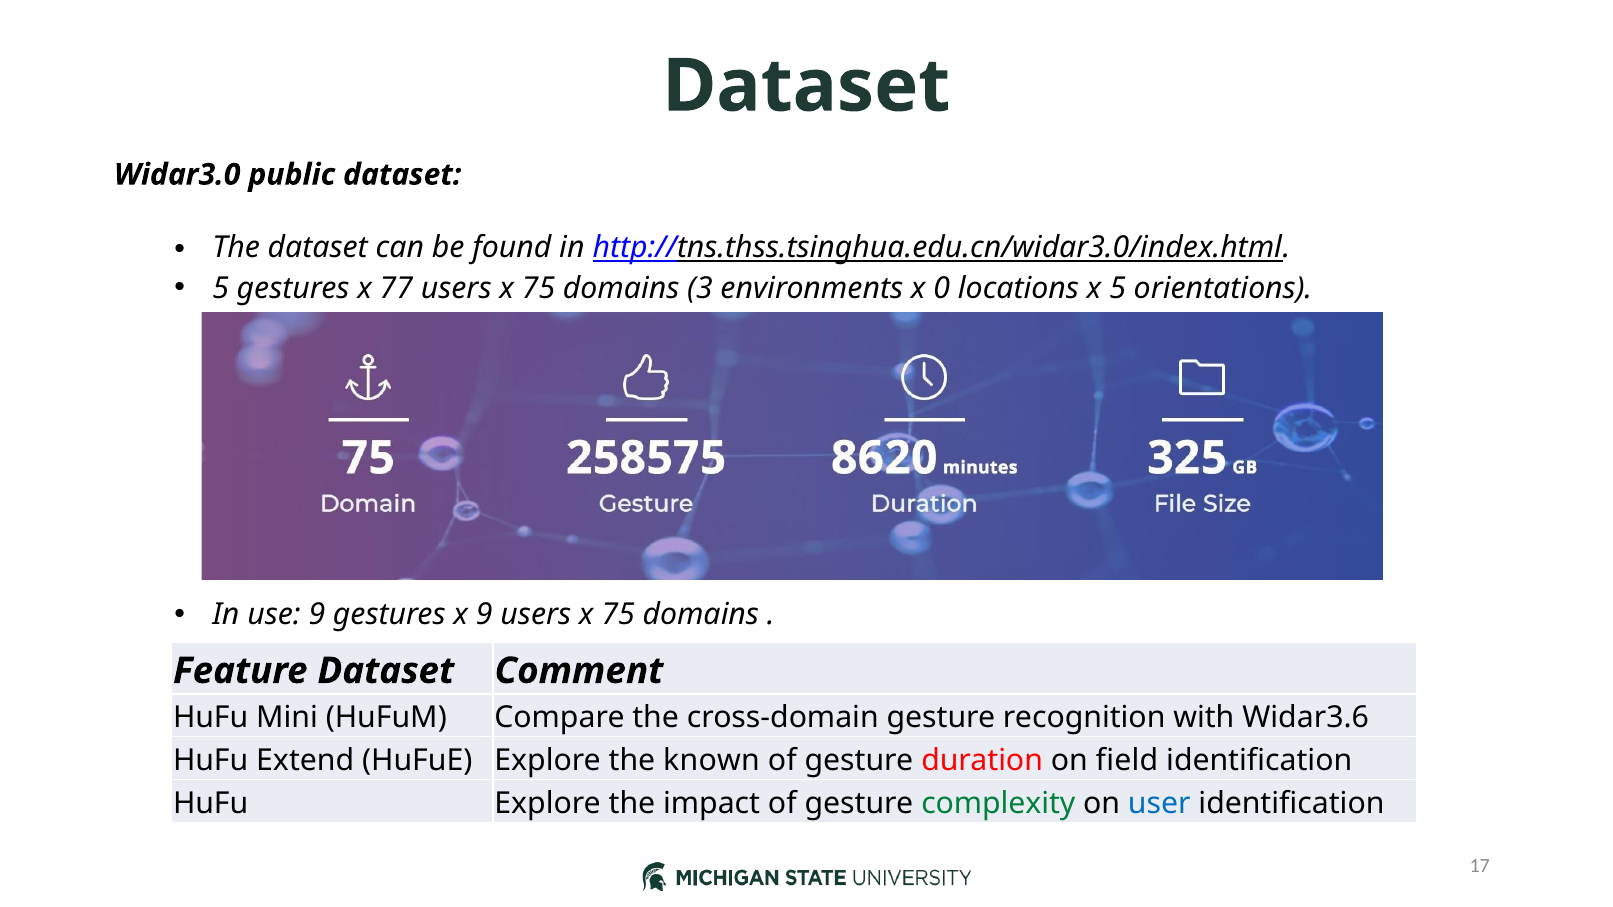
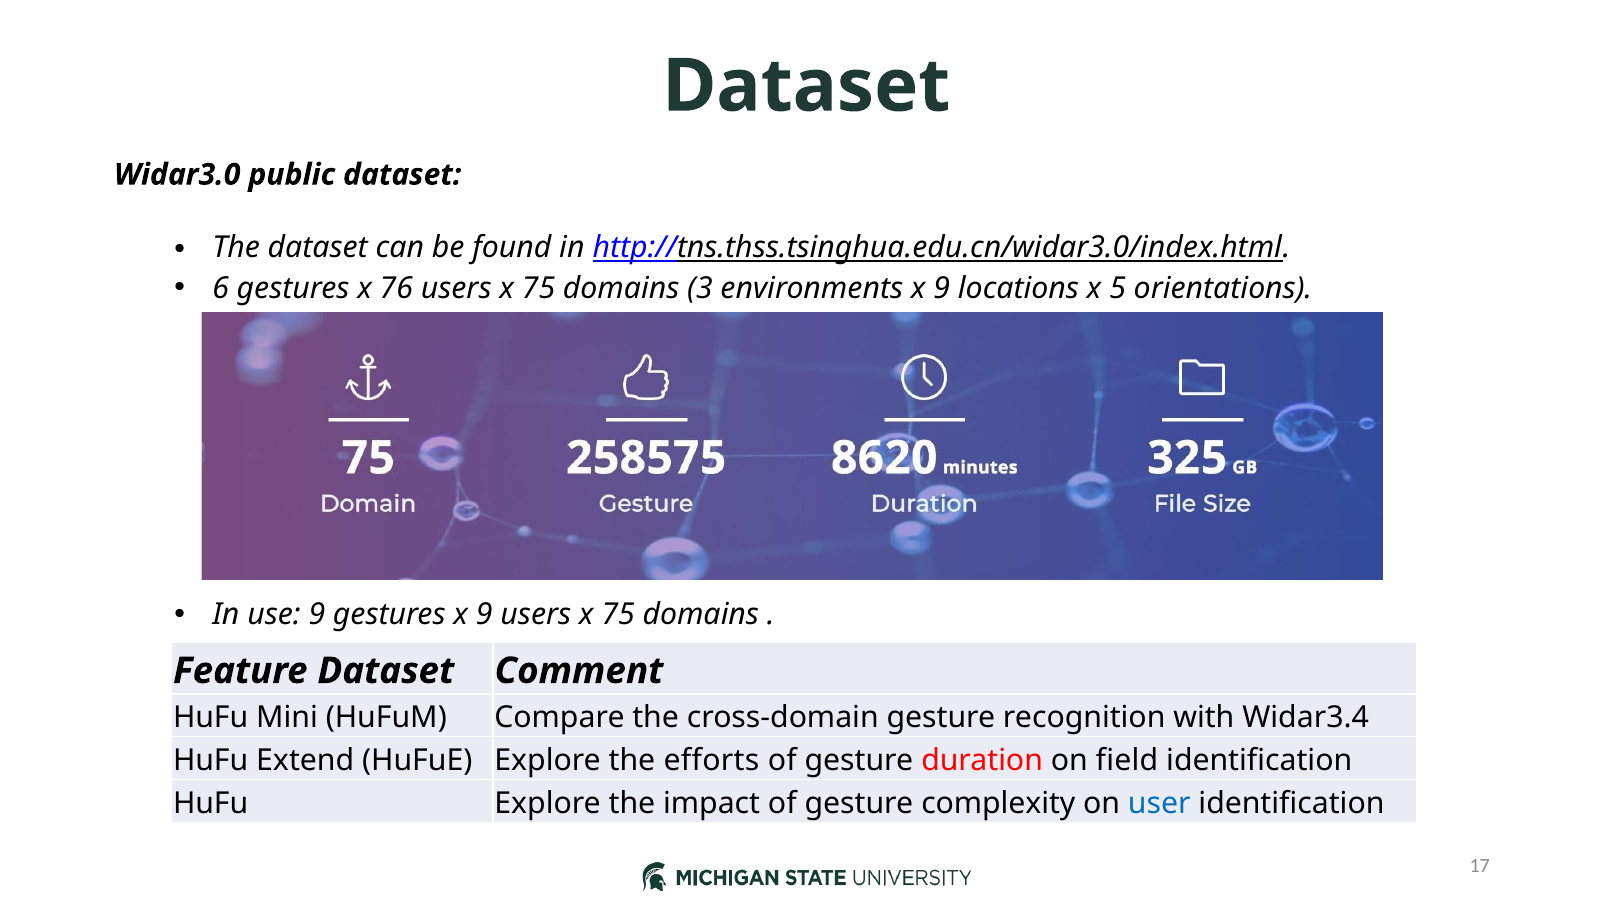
5 at (221, 288): 5 -> 6
77: 77 -> 76
environments x 0: 0 -> 9
Widar3.6: Widar3.6 -> Widar3.4
known: known -> efforts
complexity colour: green -> black
